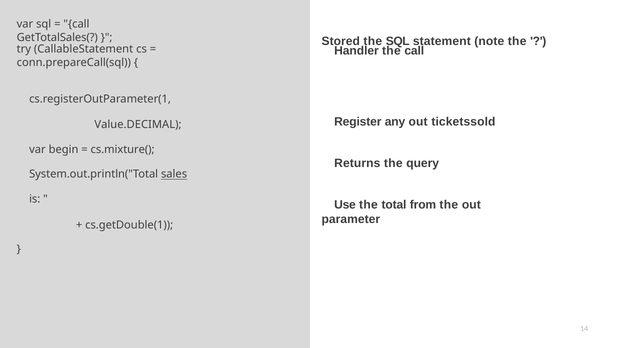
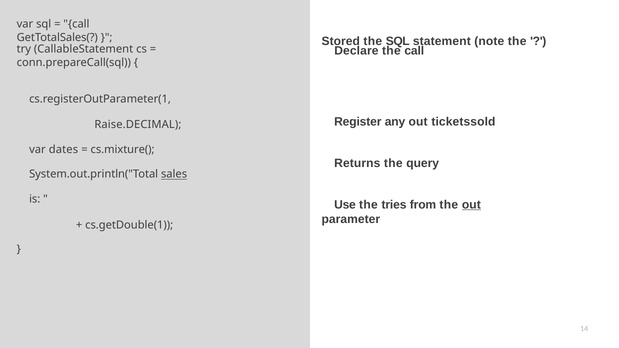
Handler: Handler -> Declare
Value.DECIMAL: Value.DECIMAL -> Raise.DECIMAL
begin: begin -> dates
total: total -> tries
out at (471, 205) underline: none -> present
